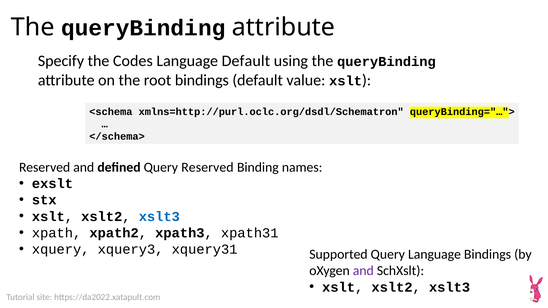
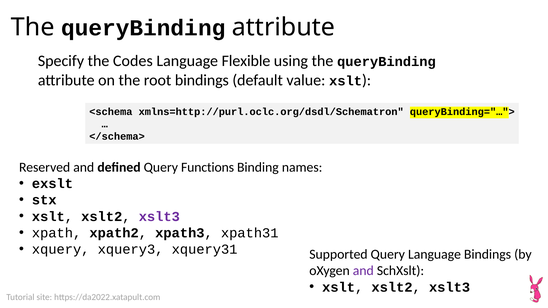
Language Default: Default -> Flexible
Query Reserved: Reserved -> Functions
xslt3 at (159, 217) colour: blue -> purple
